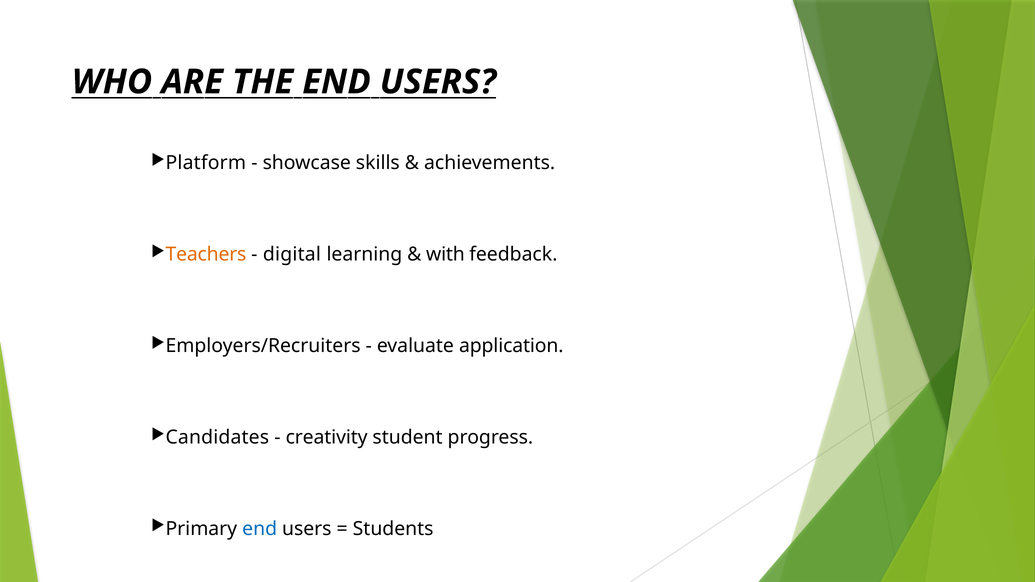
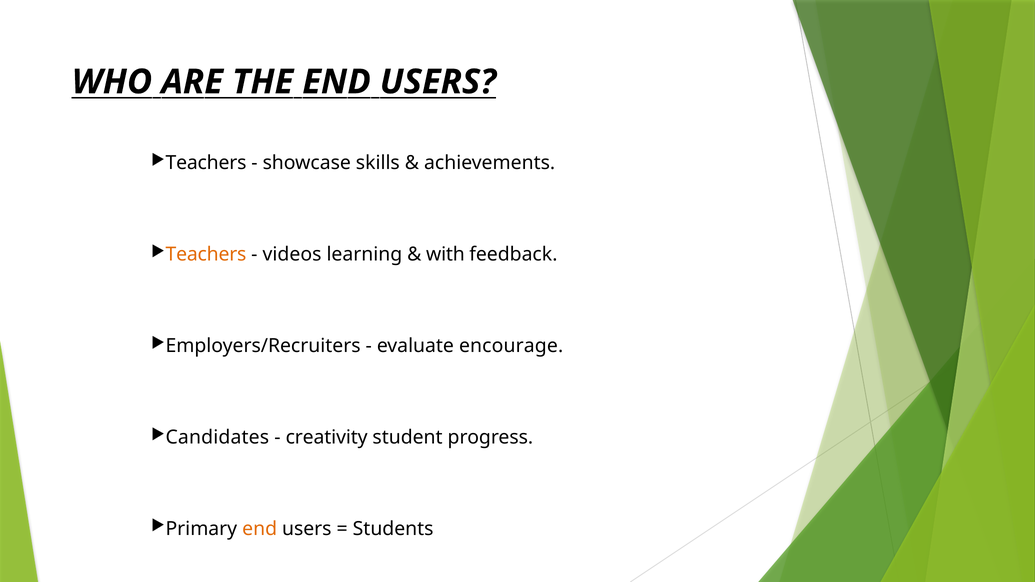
Platform at (206, 163): Platform -> Teachers
digital: digital -> videos
application: application -> encourage
end at (260, 529) colour: blue -> orange
